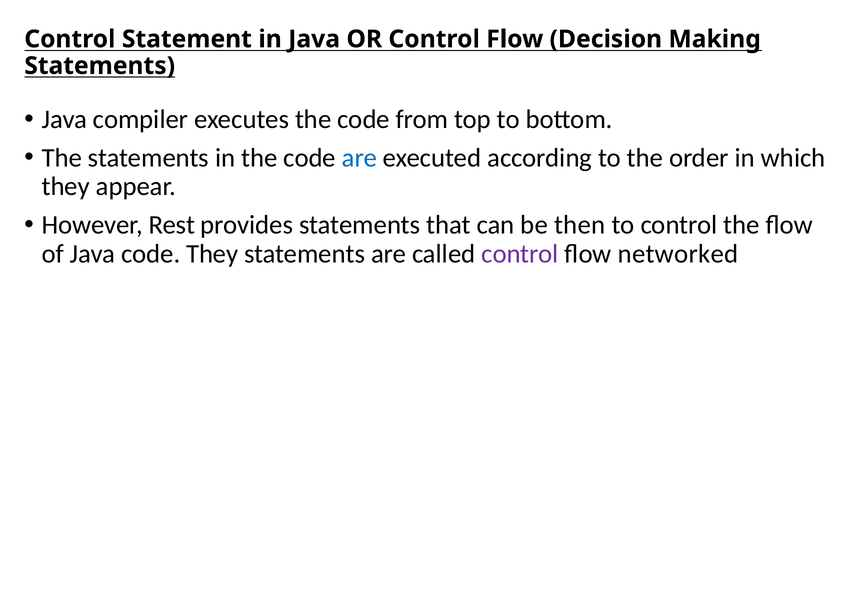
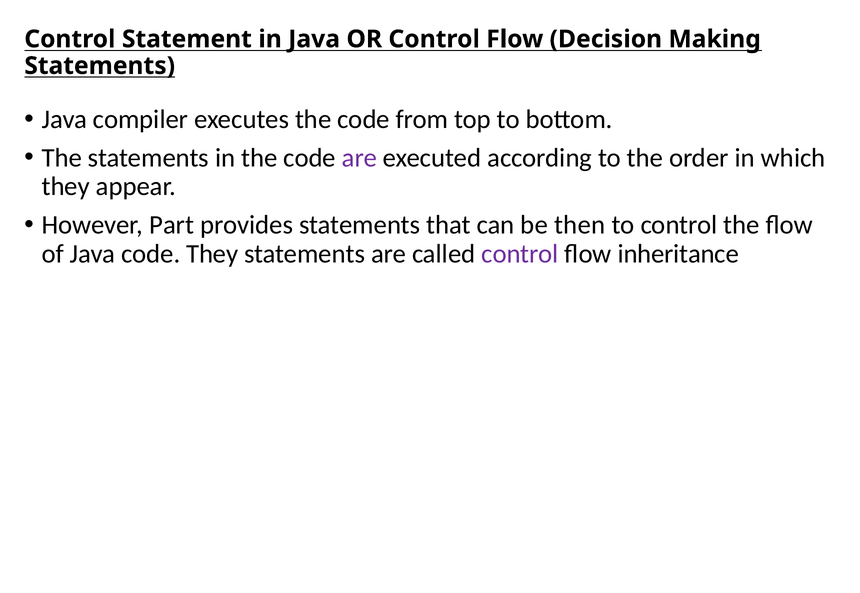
are at (360, 158) colour: blue -> purple
Rest: Rest -> Part
networked: networked -> inheritance
